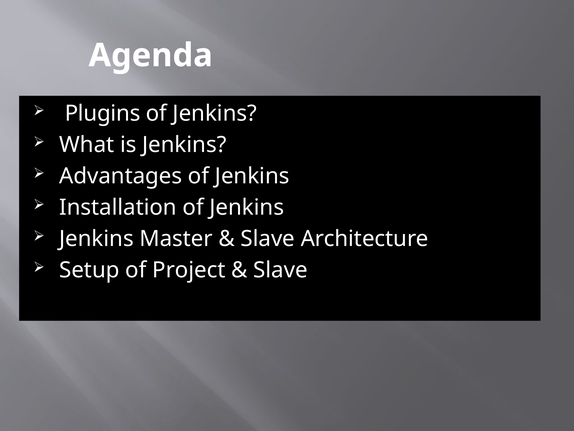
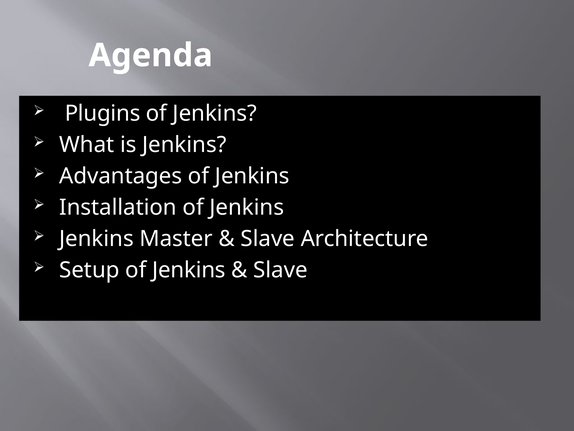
Setup of Project: Project -> Jenkins
